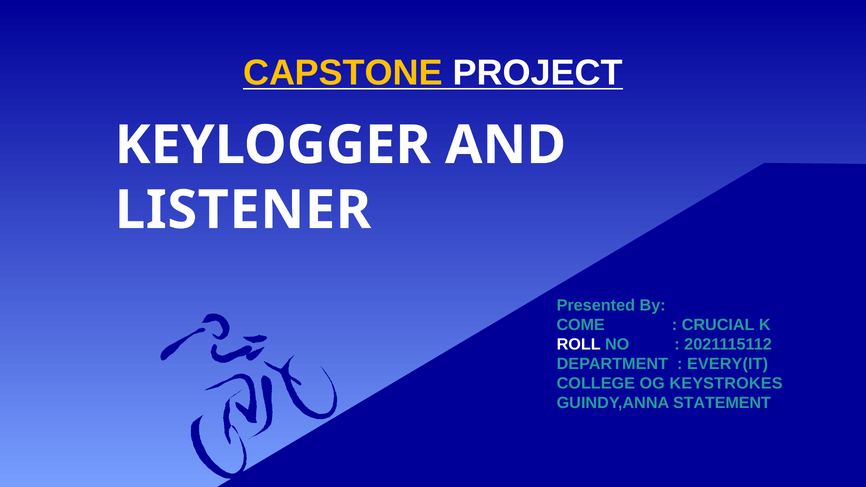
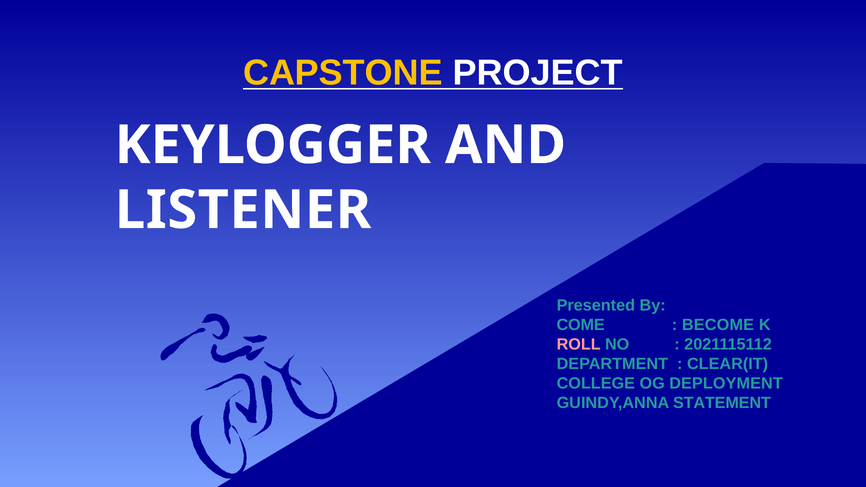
CRUCIAL: CRUCIAL -> BECOME
ROLL colour: white -> pink
EVERY(IT: EVERY(IT -> CLEAR(IT
KEYSTROKES: KEYSTROKES -> DEPLOYMENT
